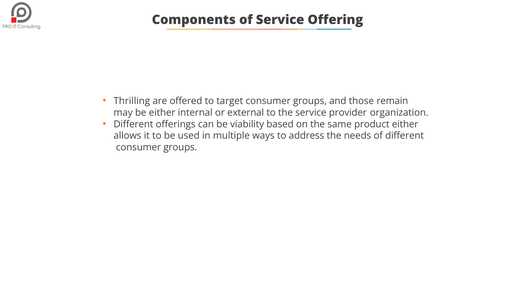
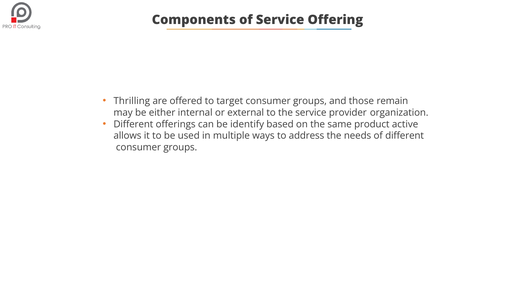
viability: viability -> identify
product either: either -> active
